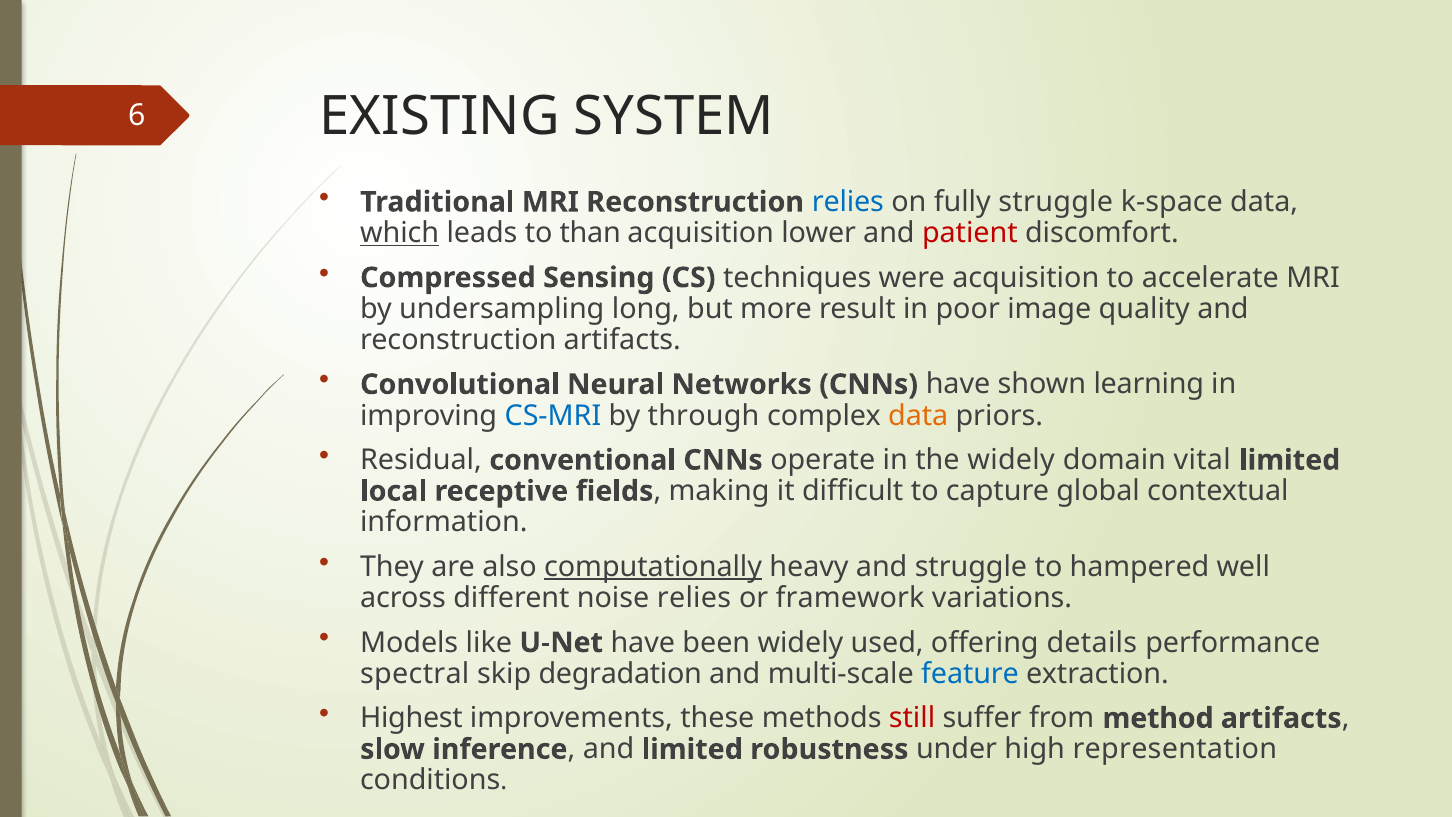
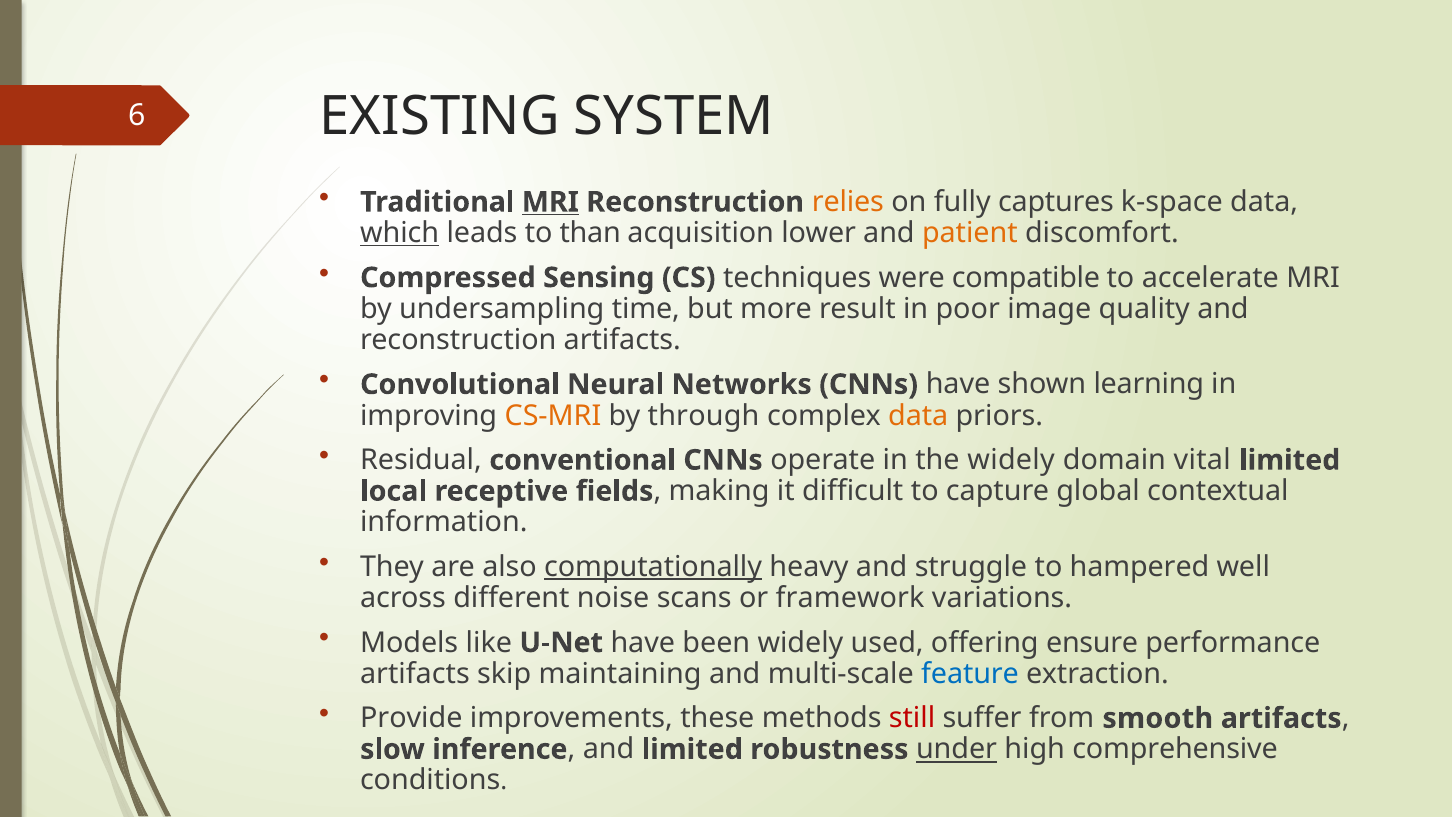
MRI at (550, 202) underline: none -> present
relies at (848, 202) colour: blue -> orange
fully struggle: struggle -> captures
patient colour: red -> orange
were acquisition: acquisition -> compatible
long: long -> time
CS-MRI colour: blue -> orange
noise relies: relies -> scans
details: details -> ensure
spectral at (415, 673): spectral -> artifacts
degradation: degradation -> maintaining
Highest: Highest -> Provide
method: method -> smooth
under underline: none -> present
representation: representation -> comprehensive
